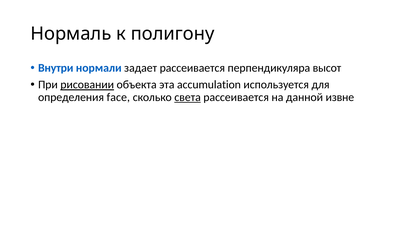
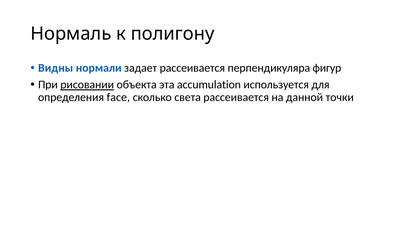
Внутри: Внутри -> Видны
высот: высот -> фигур
света underline: present -> none
извне: извне -> точки
